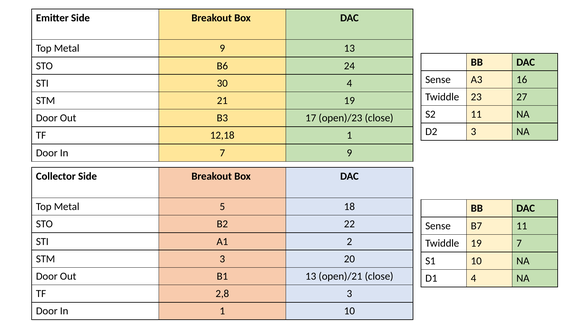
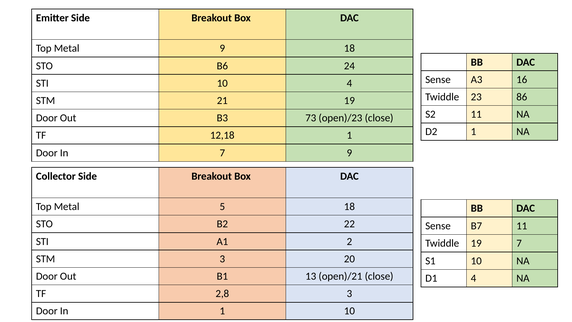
9 13: 13 -> 18
STI 30: 30 -> 10
27: 27 -> 86
17: 17 -> 73
D2 3: 3 -> 1
